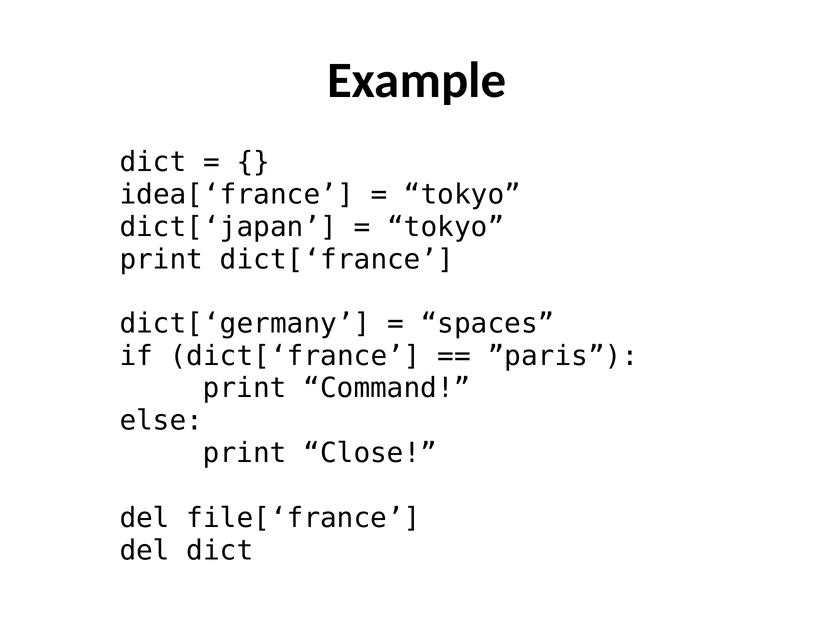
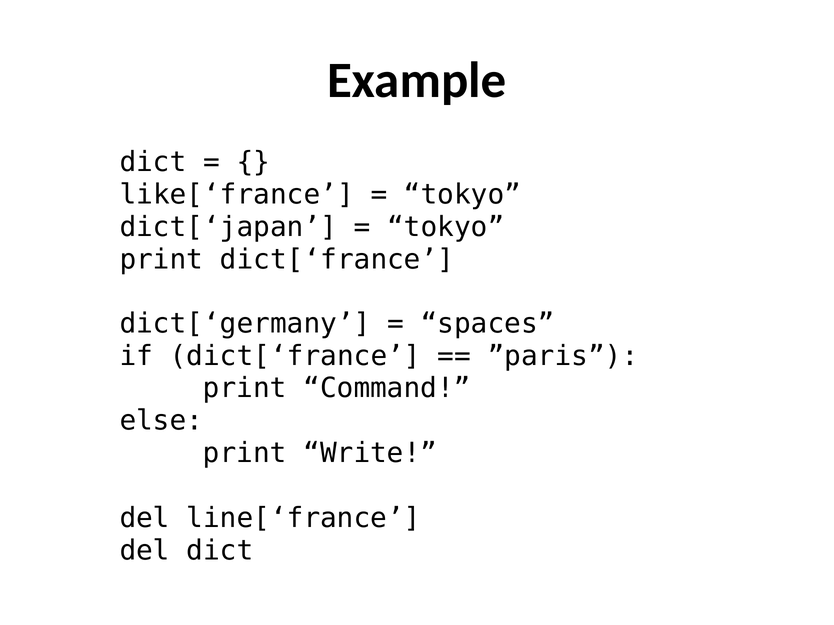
idea[‘france: idea[‘france -> like[‘france
Close: Close -> Write
file[‘france: file[‘france -> line[‘france
